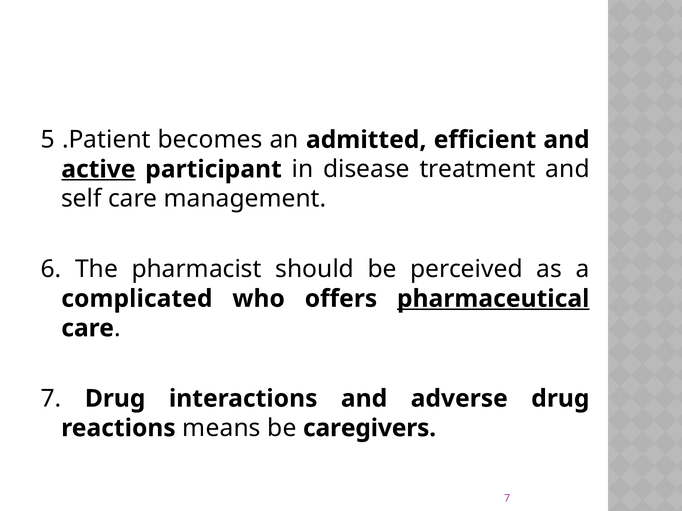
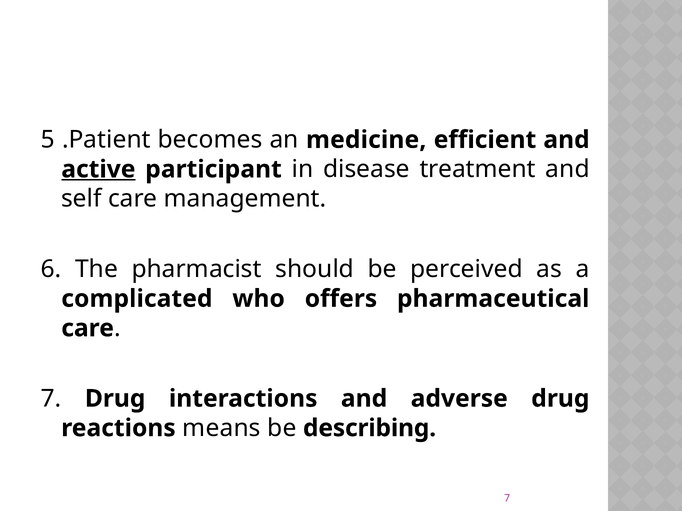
admitted: admitted -> medicine
pharmaceutical underline: present -> none
caregivers: caregivers -> describing
